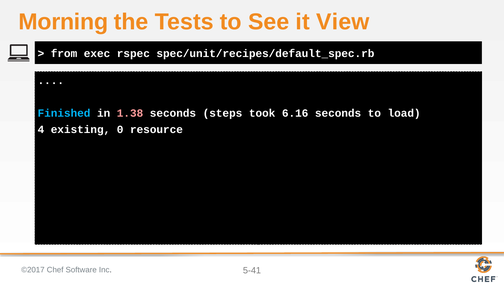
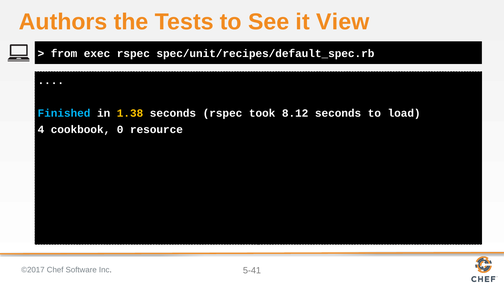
Morning: Morning -> Authors
1.38 colour: pink -> yellow
seconds steps: steps -> rspec
6.16: 6.16 -> 8.12
existing: existing -> cookbook
